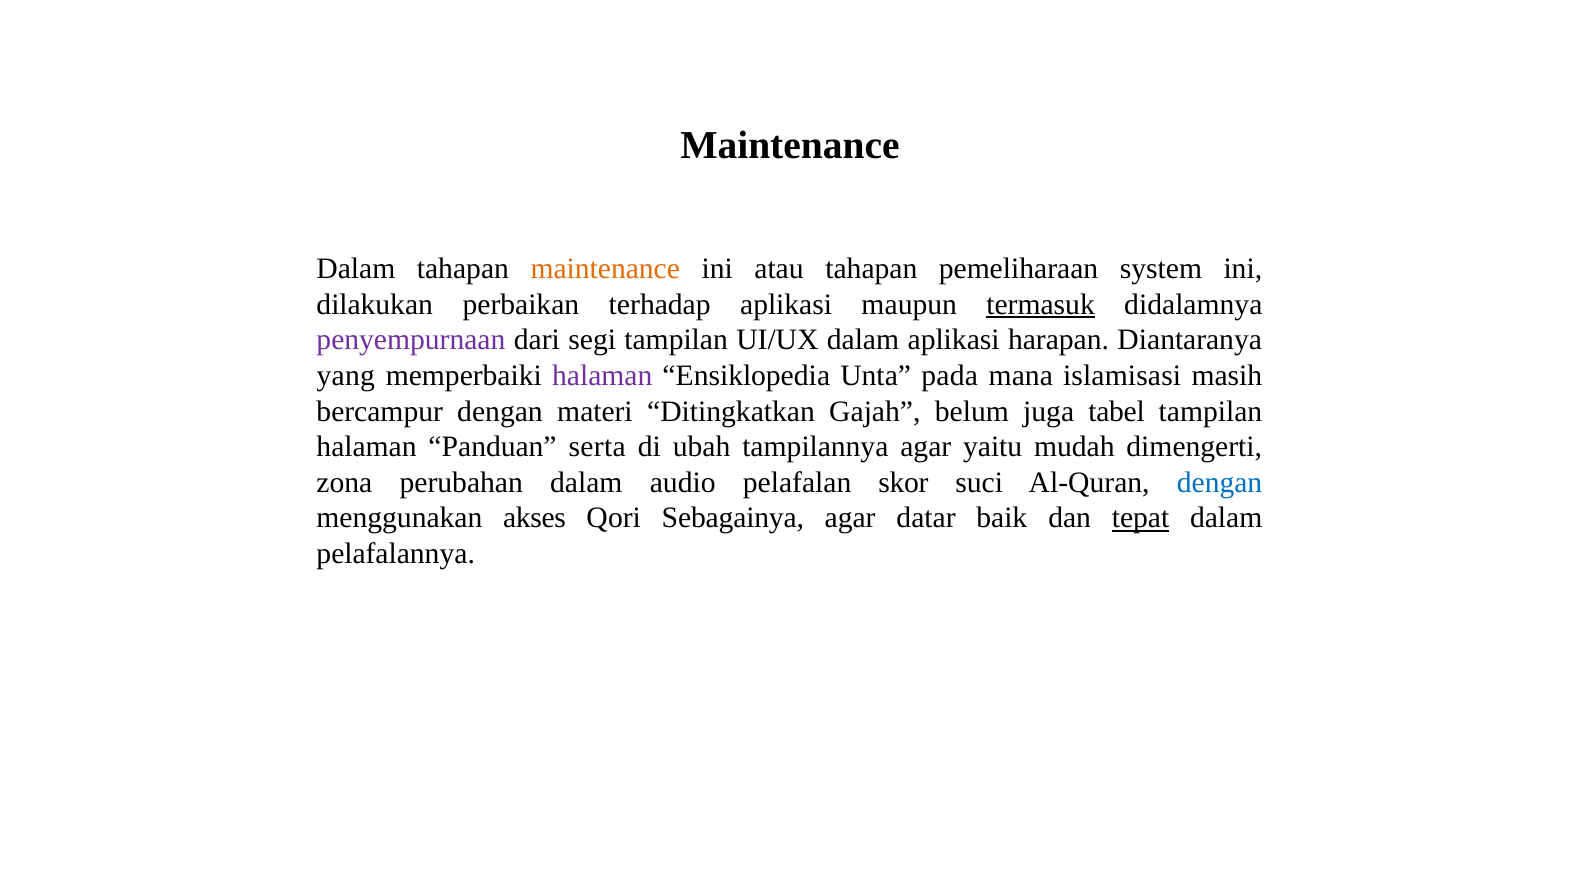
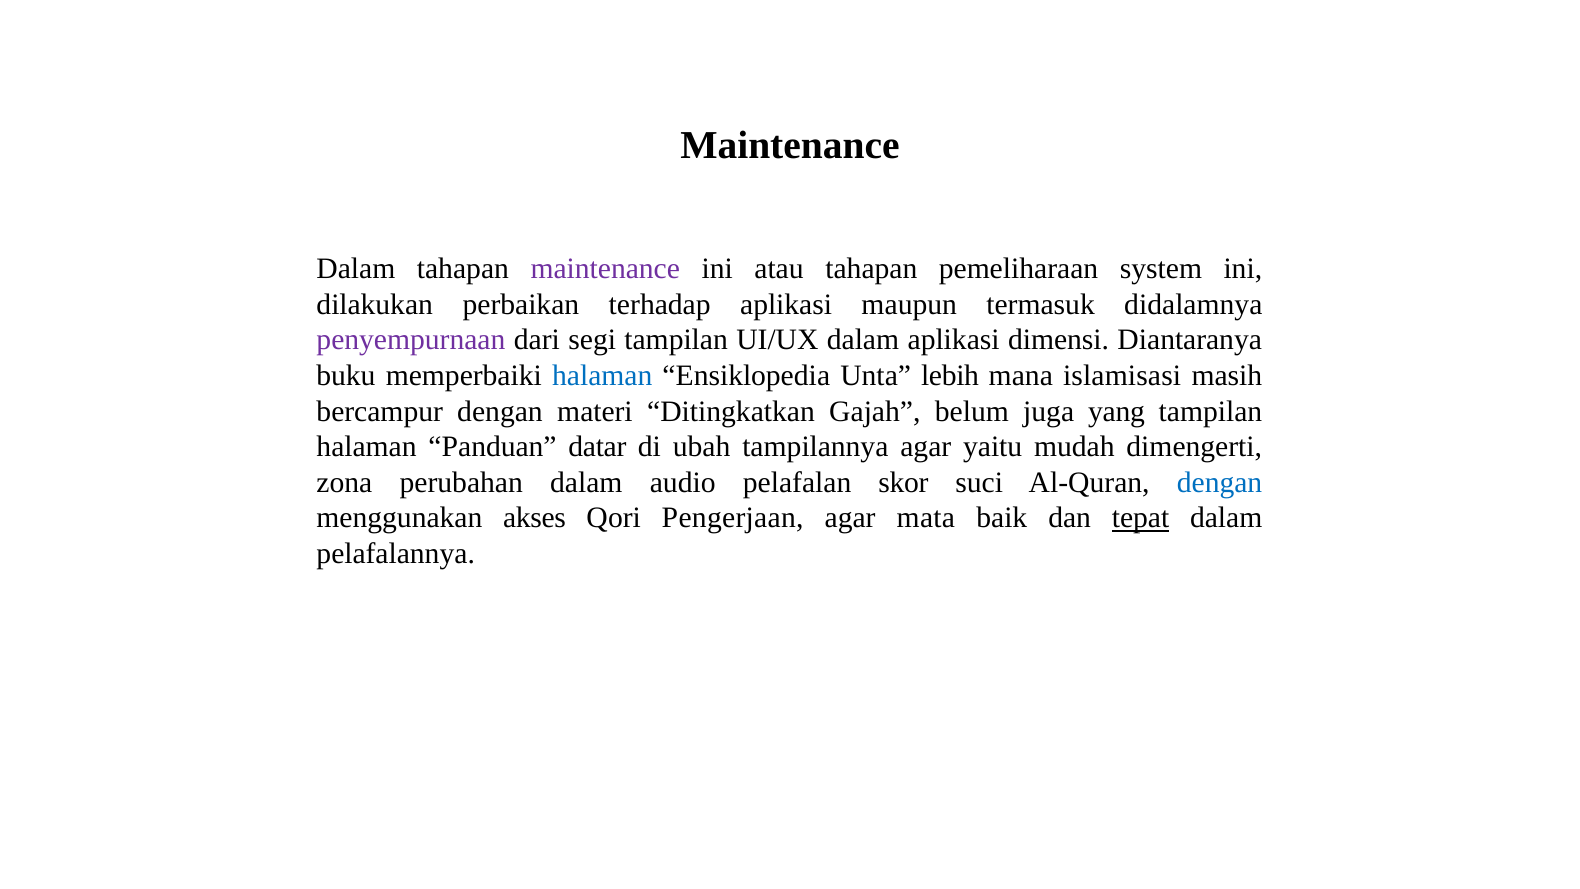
maintenance at (605, 269) colour: orange -> purple
termasuk underline: present -> none
harapan: harapan -> dimensi
yang: yang -> buku
halaman at (602, 376) colour: purple -> blue
pada: pada -> lebih
tabel: tabel -> yang
serta: serta -> datar
Sebagainya: Sebagainya -> Pengerjaan
datar: datar -> mata
